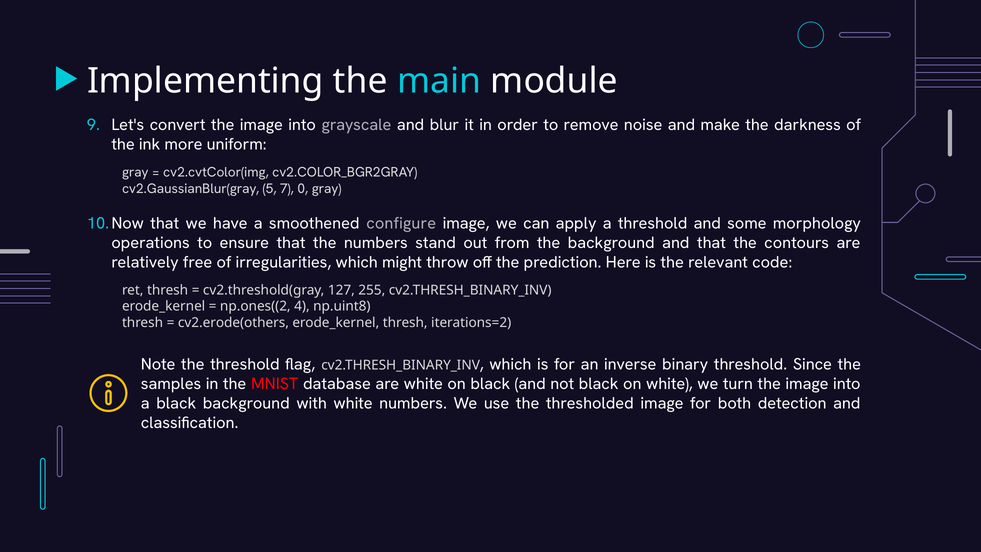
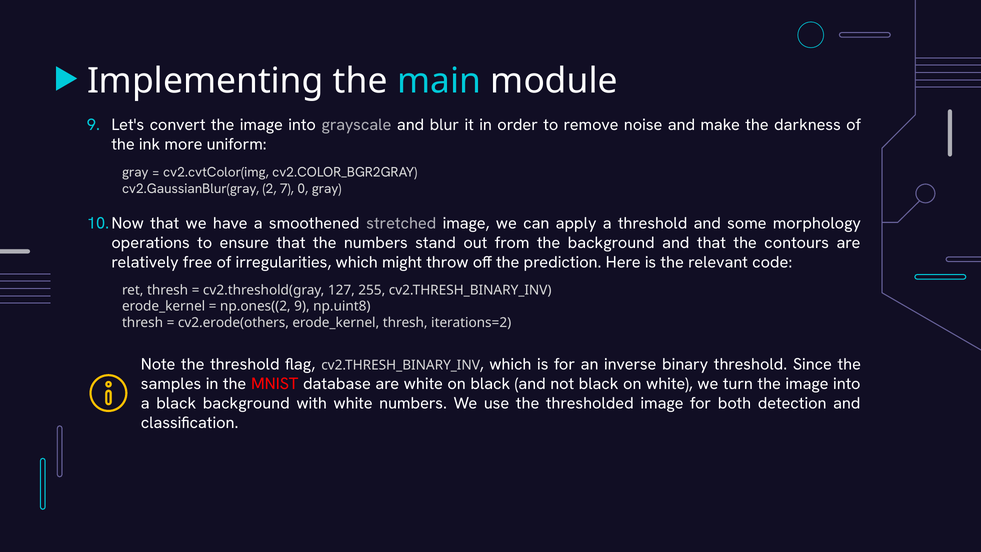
5: 5 -> 2
configure: configure -> stretched
np.ones((2 4: 4 -> 9
